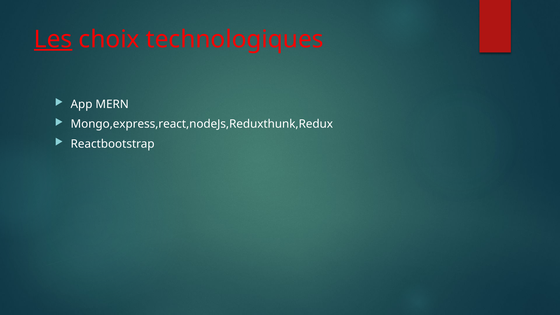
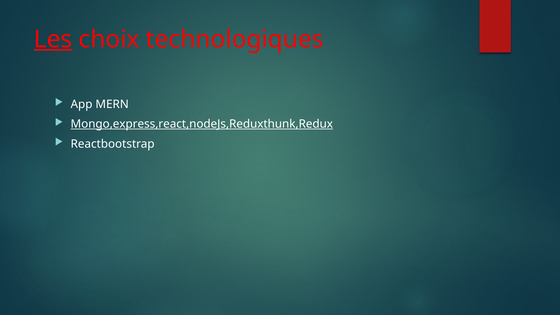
Mongo,express,react,nodeJs,Reduxthunk,Redux underline: none -> present
